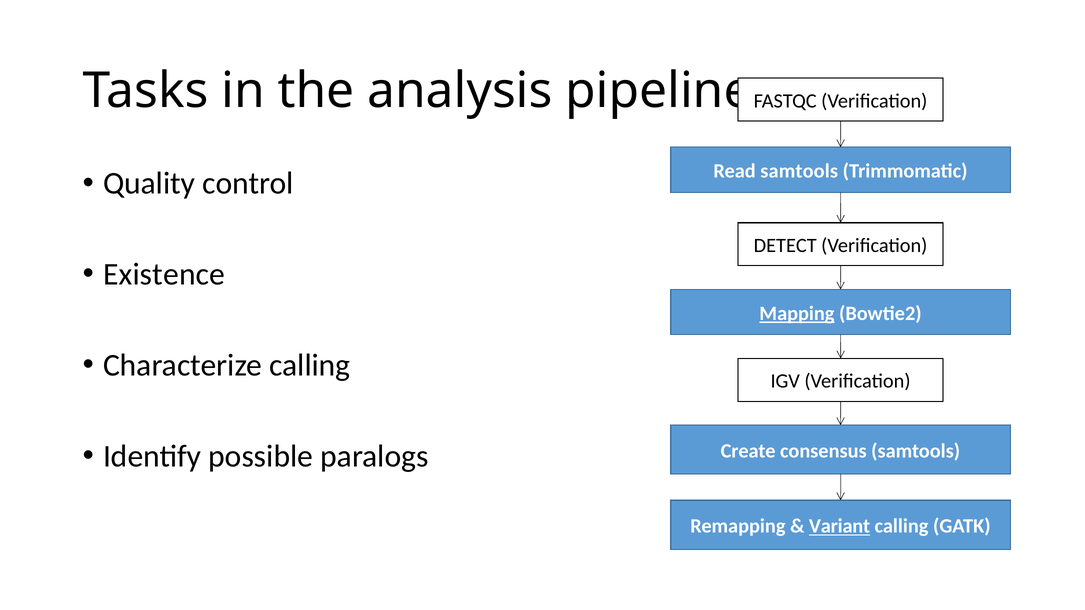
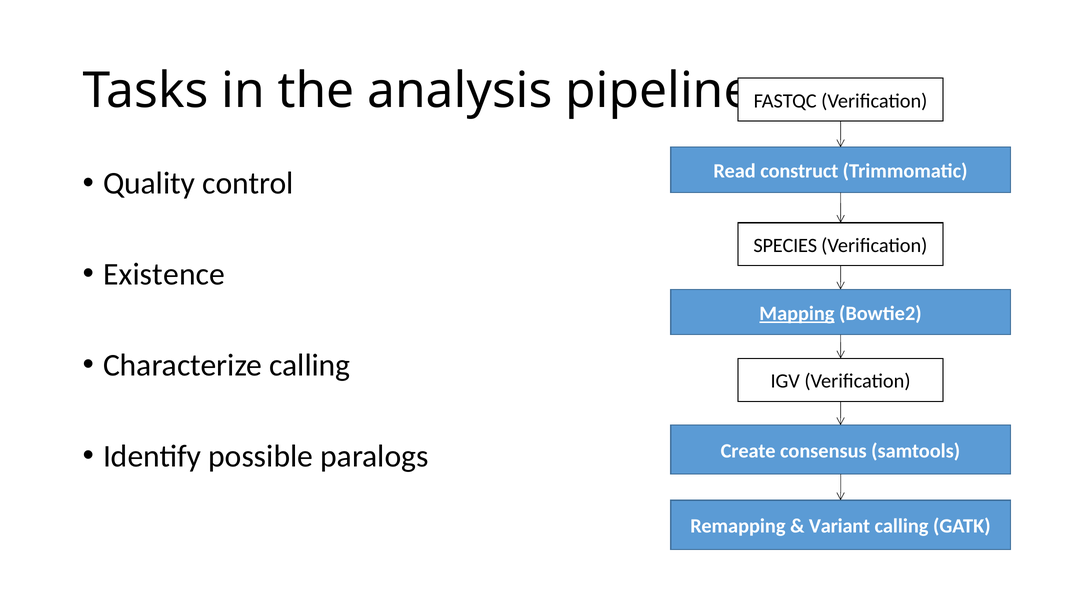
Read samtools: samtools -> construct
DETECT: DETECT -> SPECIES
Variant underline: present -> none
